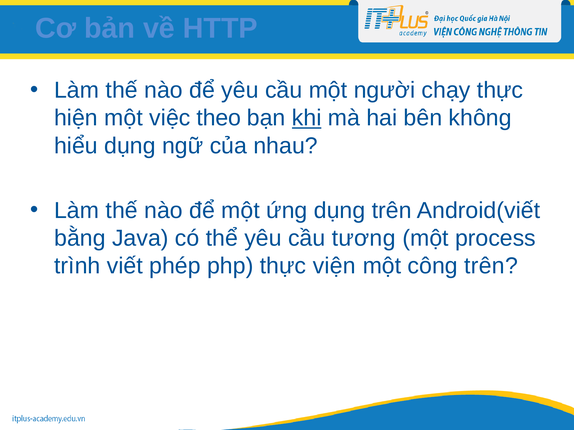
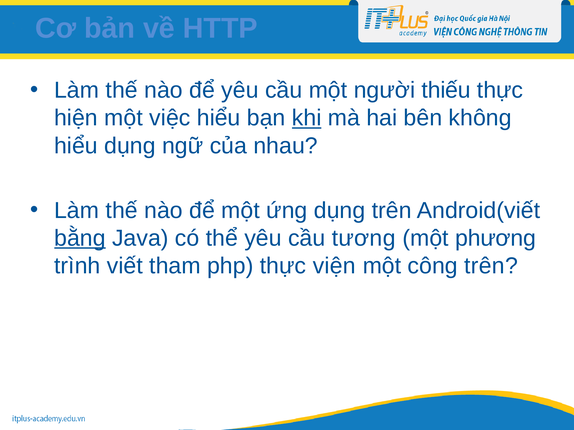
chạy: chạy -> thiếu
việc theo: theo -> hiểu
bằng underline: none -> present
process: process -> phương
phép: phép -> tham
